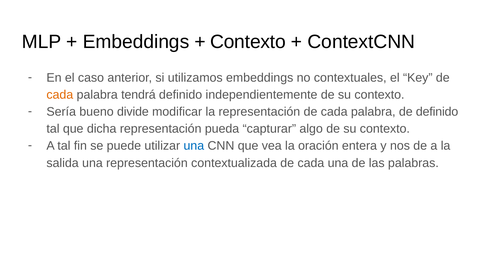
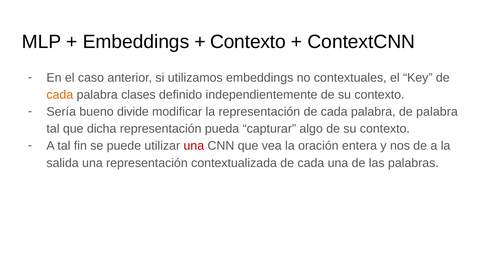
tendrá: tendrá -> clases
de definido: definido -> palabra
una at (194, 146) colour: blue -> red
